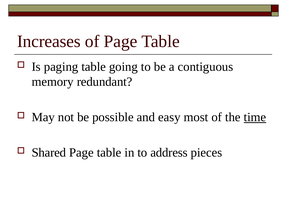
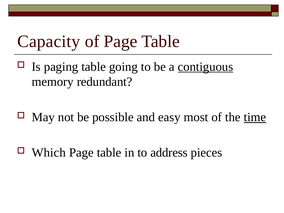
Increases: Increases -> Capacity
contiguous underline: none -> present
Shared: Shared -> Which
